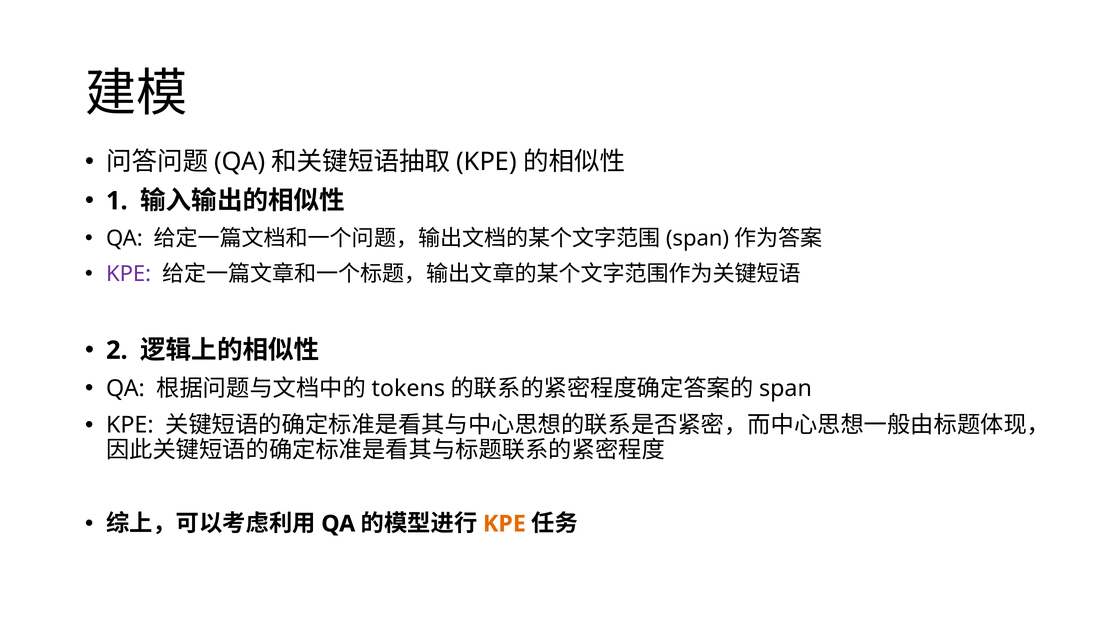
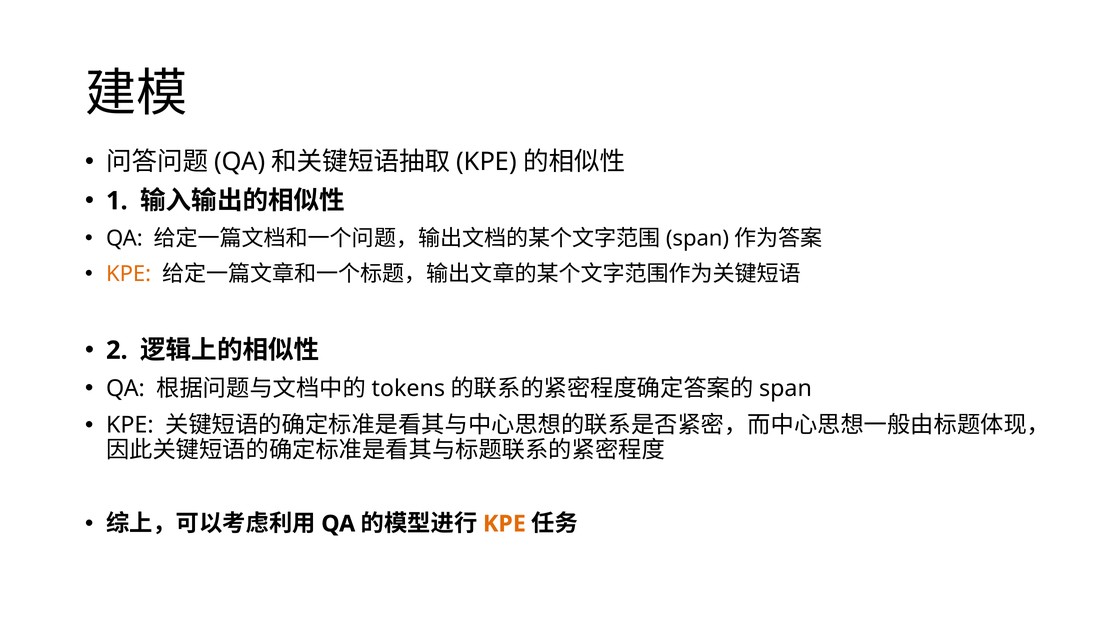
KPE at (129, 274) colour: purple -> orange
